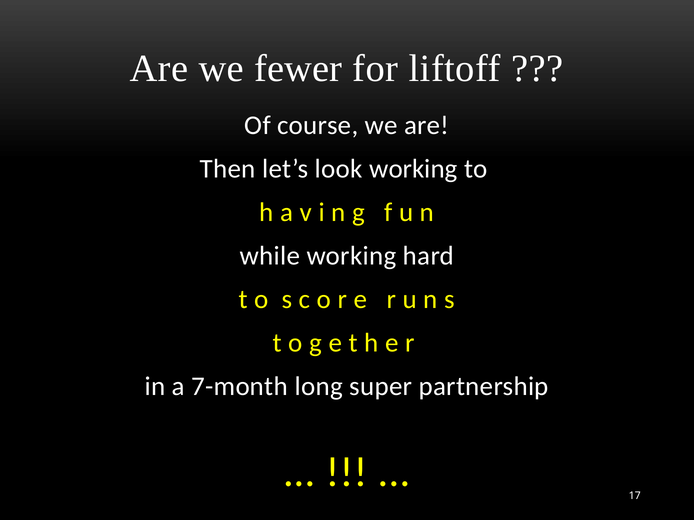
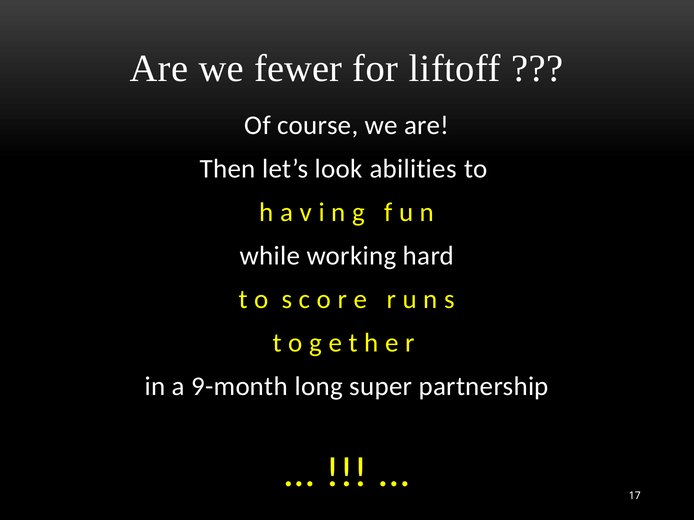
look working: working -> abilities
7-month: 7-month -> 9-month
